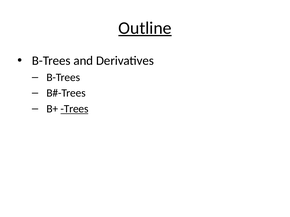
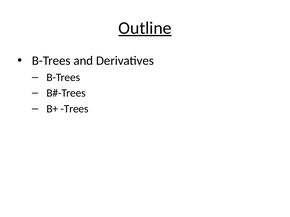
Trees underline: present -> none
